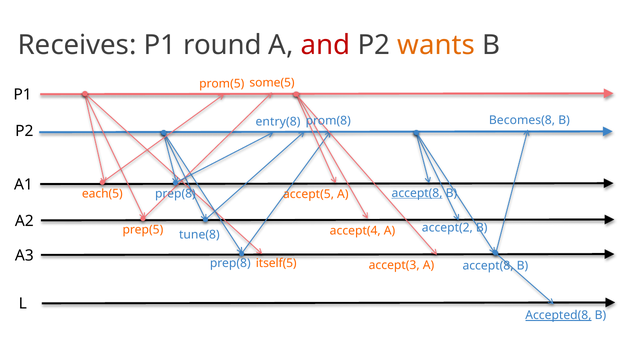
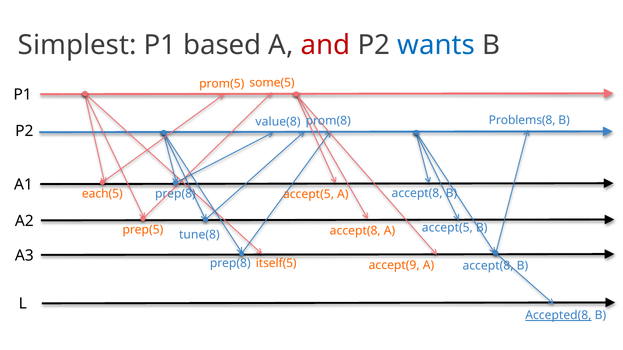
Receives: Receives -> Simplest
round: round -> based
wants colour: orange -> blue
Becomes(8: Becomes(8 -> Problems(8
entry(8: entry(8 -> value(8
accept(8 at (417, 193) underline: present -> none
accept(2 at (447, 228): accept(2 -> accept(5
accept(4 at (355, 231): accept(4 -> accept(8
accept(3: accept(3 -> accept(9
